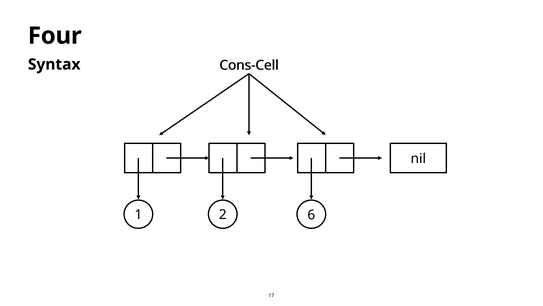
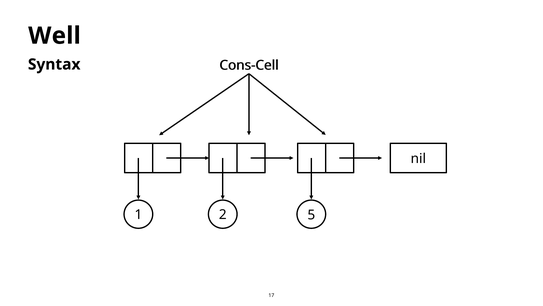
Four: Four -> Well
6: 6 -> 5
